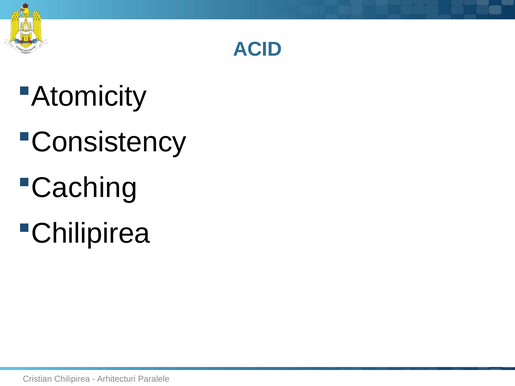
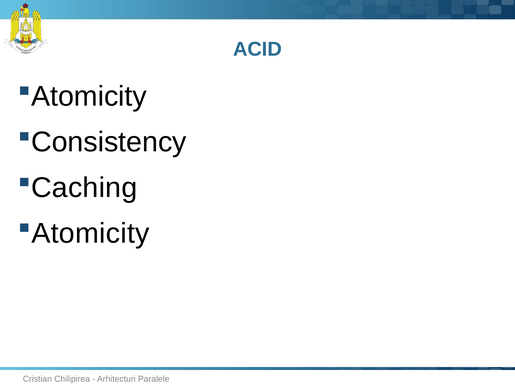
Chilipirea at (91, 234): Chilipirea -> Atomicity
